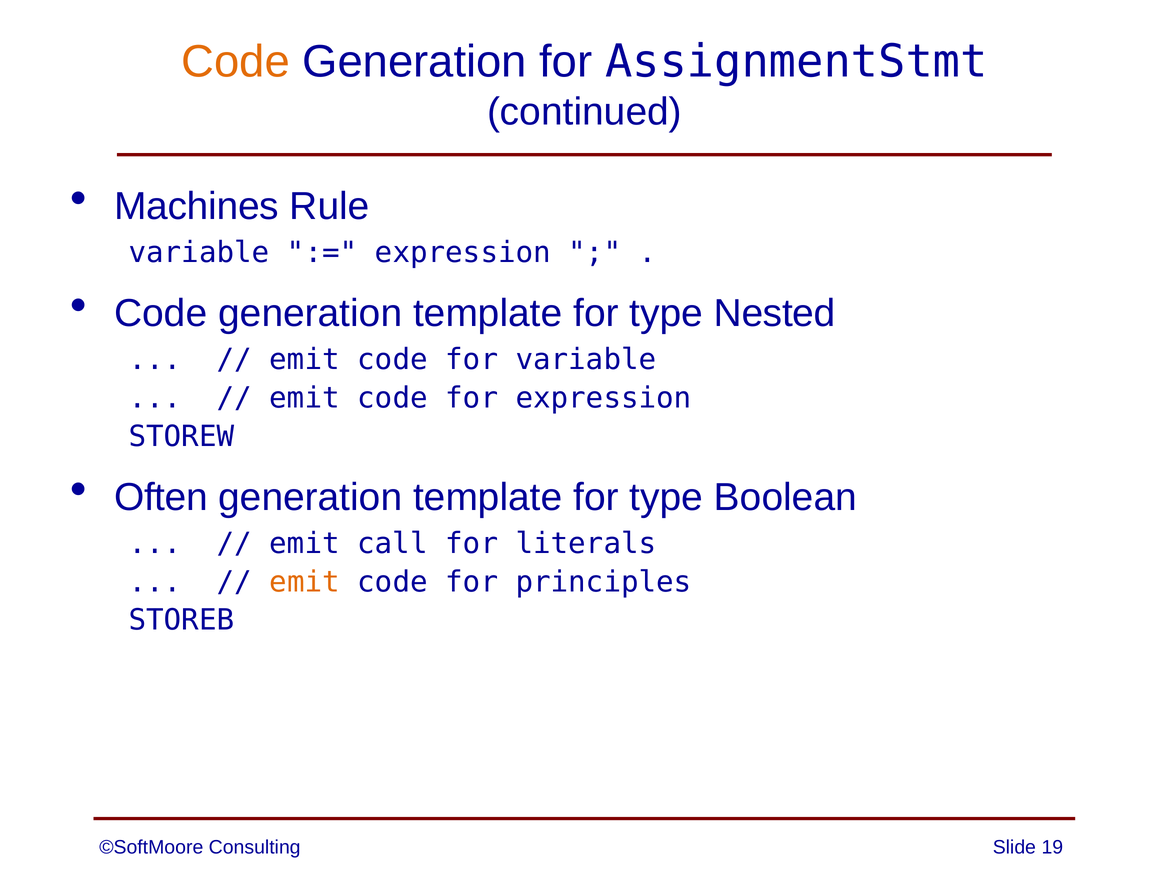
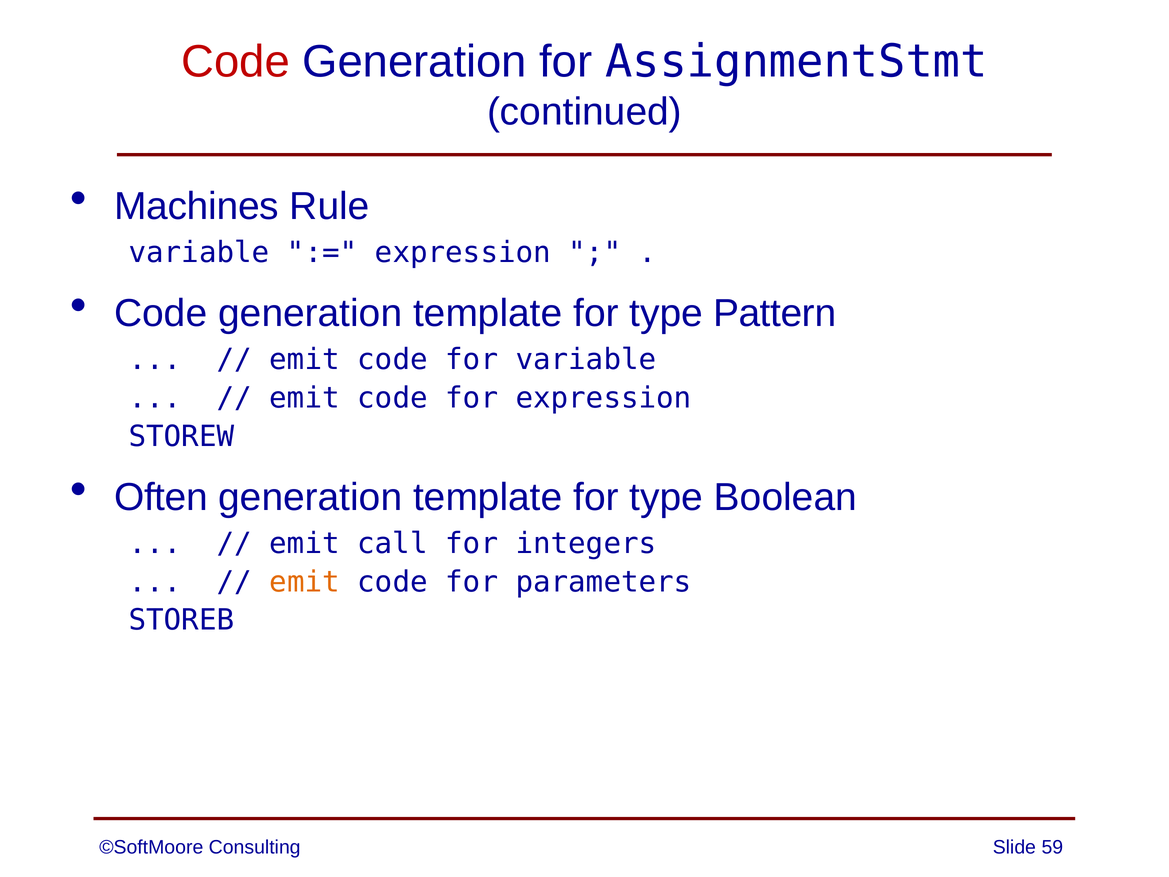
Code at (236, 62) colour: orange -> red
Nested: Nested -> Pattern
literals: literals -> integers
principles: principles -> parameters
19: 19 -> 59
